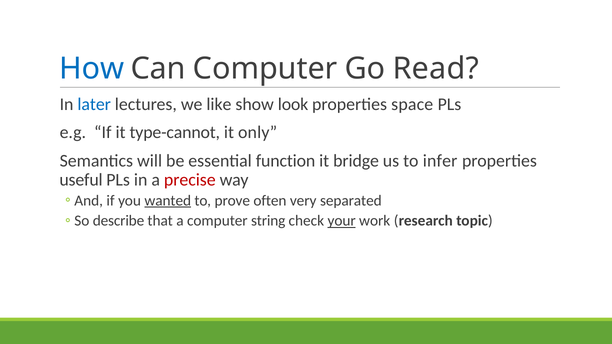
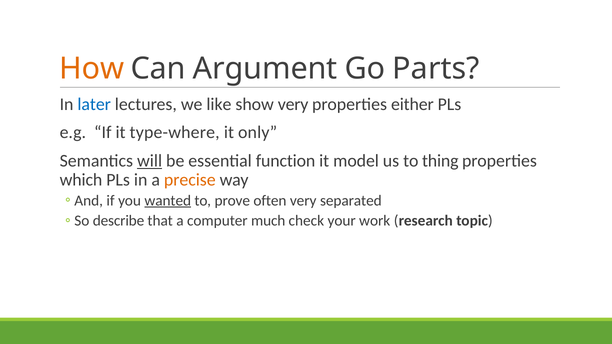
How colour: blue -> orange
Can Computer: Computer -> Argument
Read: Read -> Parts
show look: look -> very
space: space -> either
type-cannot: type-cannot -> type-where
will underline: none -> present
bridge: bridge -> model
infer: infer -> thing
useful: useful -> which
precise colour: red -> orange
string: string -> much
your underline: present -> none
